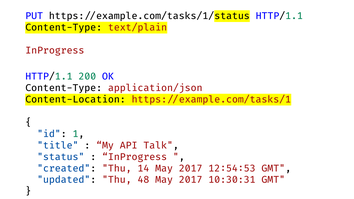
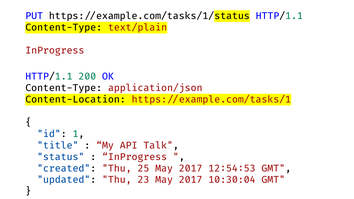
14: 14 -> 25
48: 48 -> 23
10:30:31: 10:30:31 -> 10:30:04
